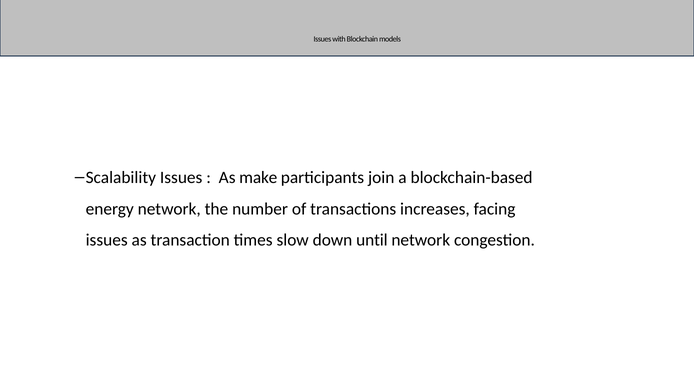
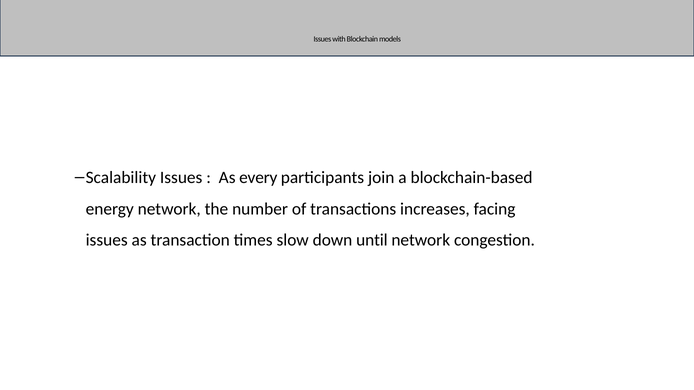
make: make -> every
